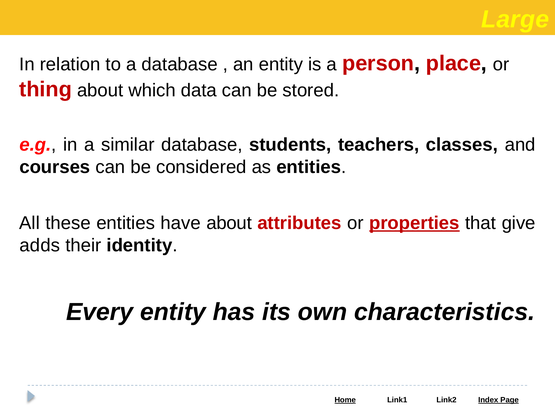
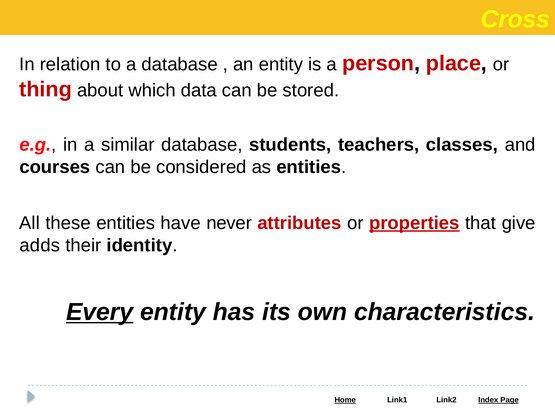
Large: Large -> Cross
have about: about -> never
Every underline: none -> present
